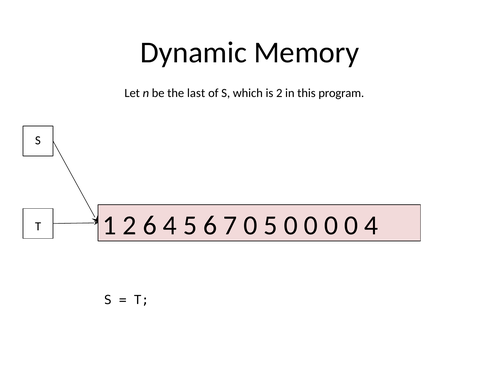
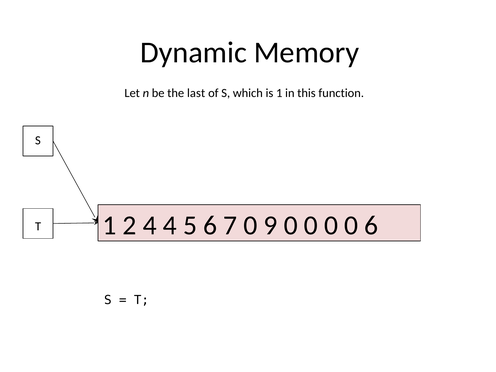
is 2: 2 -> 1
program: program -> function
2 6: 6 -> 4
0 5: 5 -> 9
0 4: 4 -> 6
